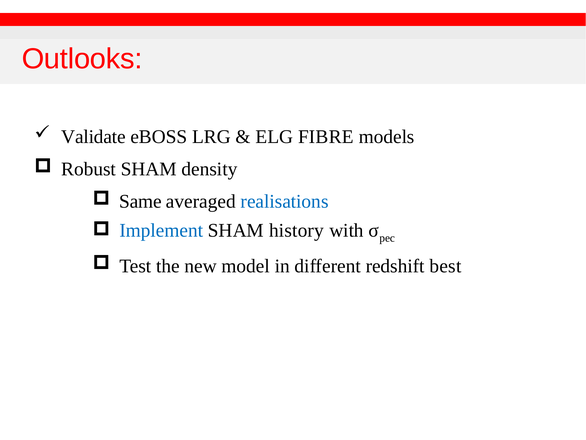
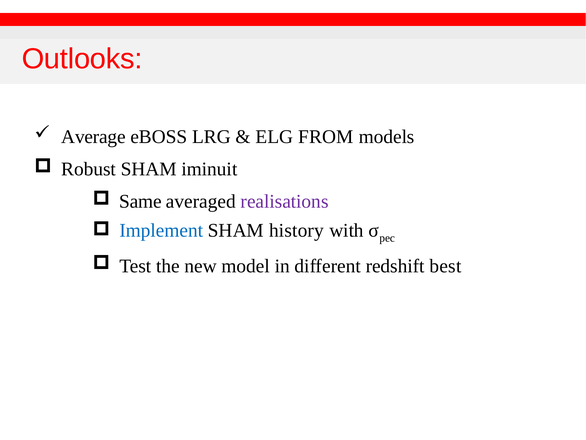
Validate: Validate -> Average
FIBRE: FIBRE -> FROM
density: density -> iminuit
realisations colour: blue -> purple
